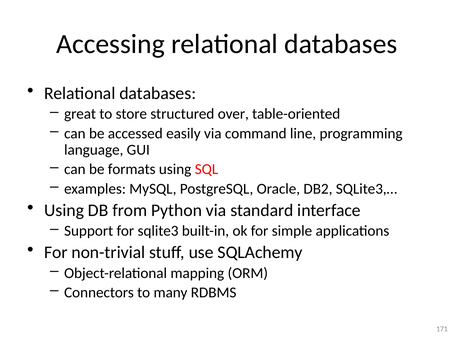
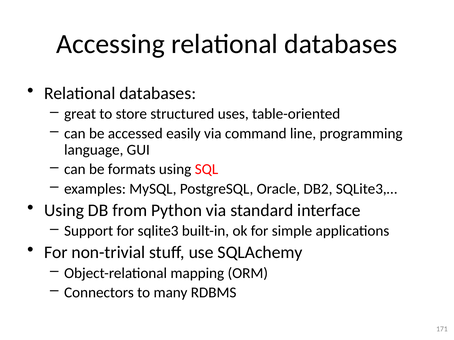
over: over -> uses
